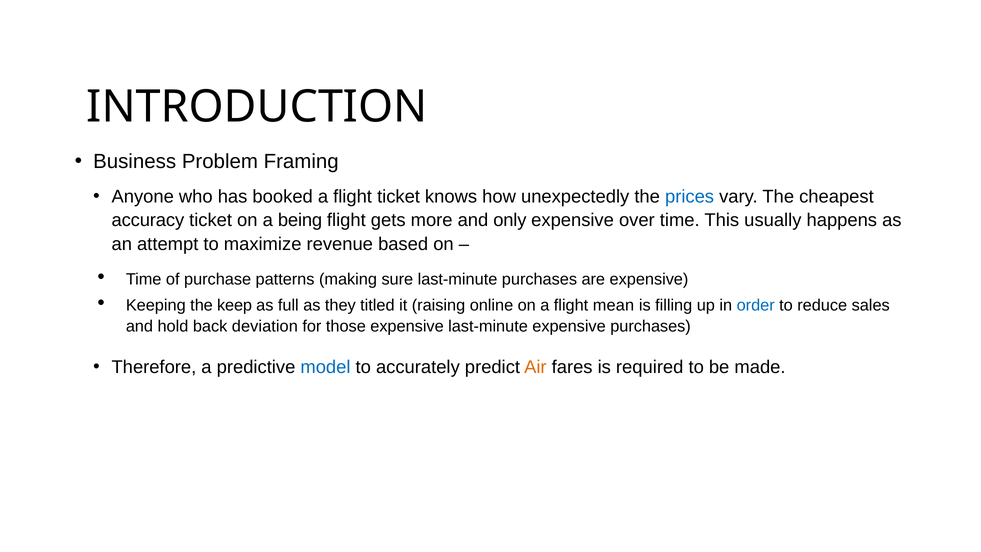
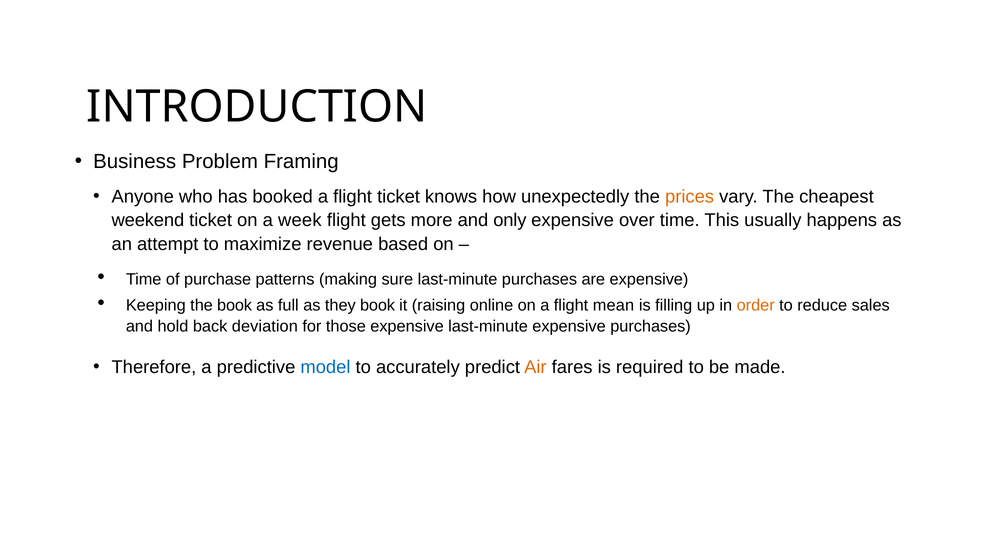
prices colour: blue -> orange
accuracy: accuracy -> weekend
being: being -> week
the keep: keep -> book
they titled: titled -> book
order colour: blue -> orange
